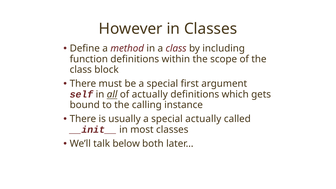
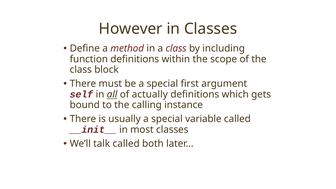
special actually: actually -> variable
talk below: below -> called
